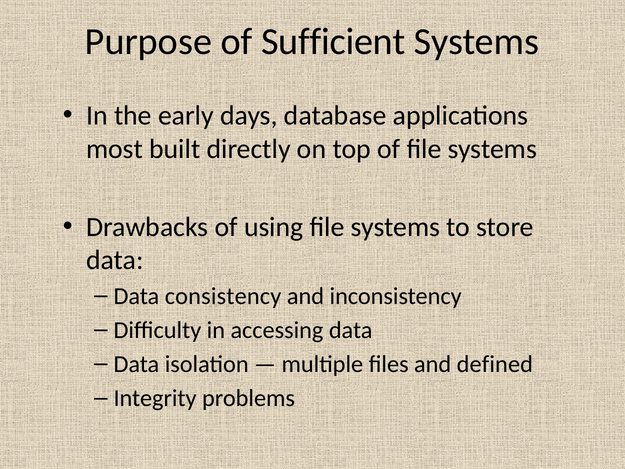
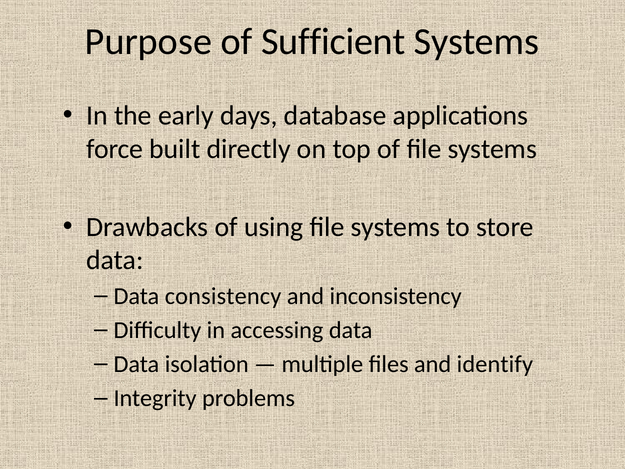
most: most -> force
defined: defined -> identify
